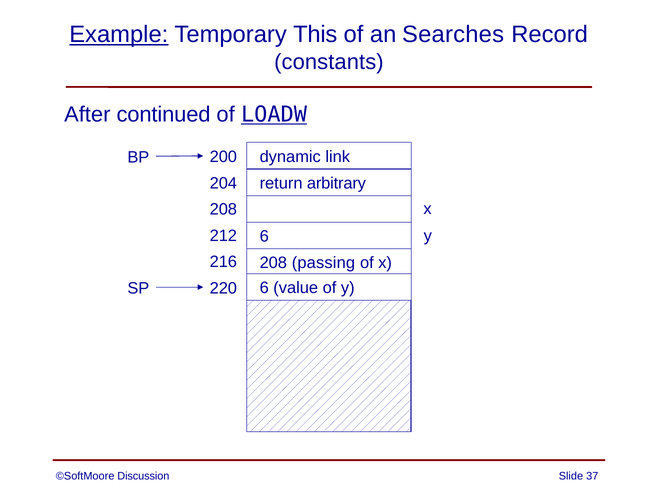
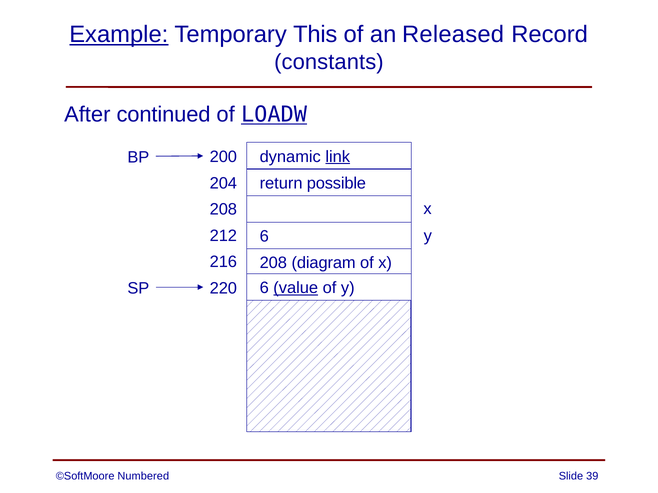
Searches: Searches -> Released
link underline: none -> present
arbitrary: arbitrary -> possible
passing: passing -> diagram
value underline: none -> present
Discussion: Discussion -> Numbered
37: 37 -> 39
